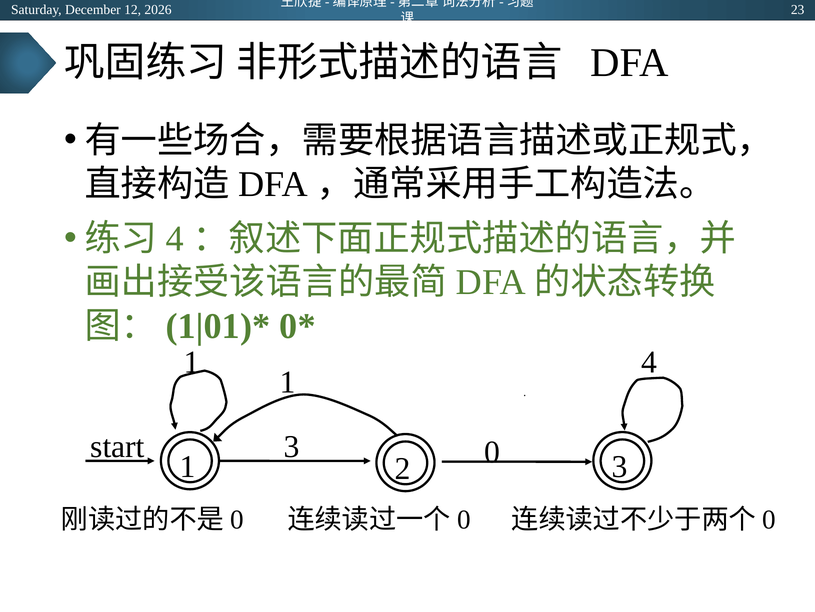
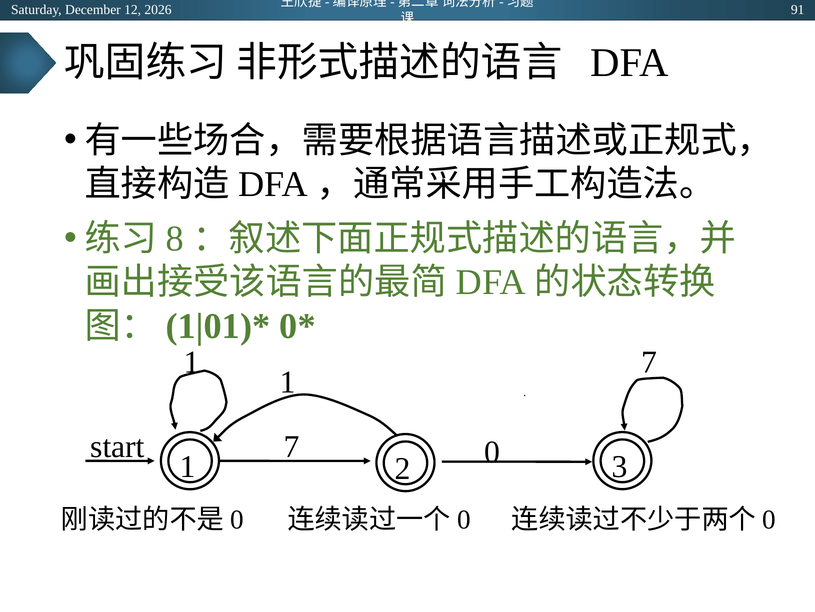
23: 23 -> 91
4 at (175, 239): 4 -> 8
1 4: 4 -> 7
start 3: 3 -> 7
